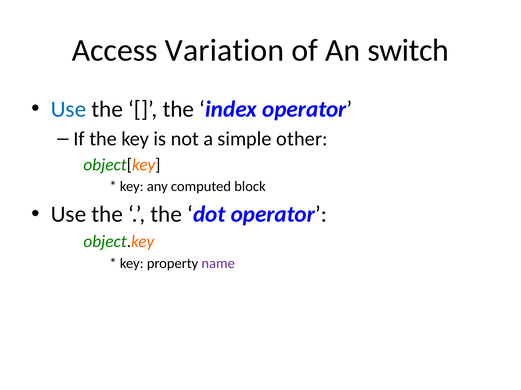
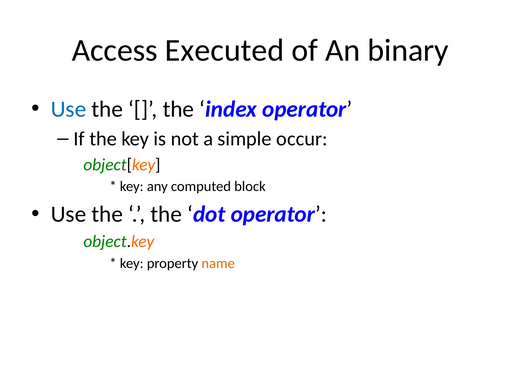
Variation: Variation -> Executed
switch: switch -> binary
other: other -> occur
name colour: purple -> orange
